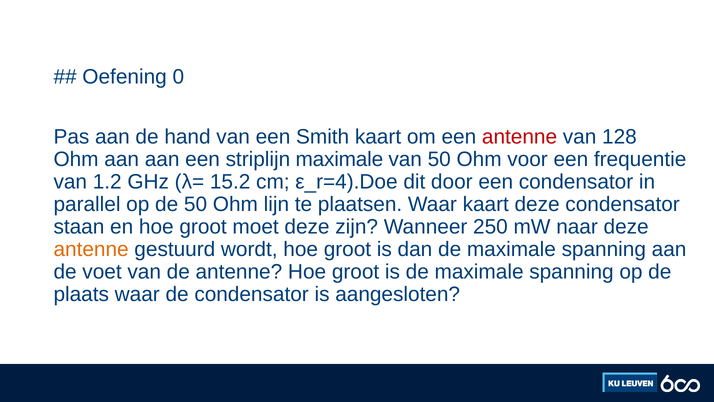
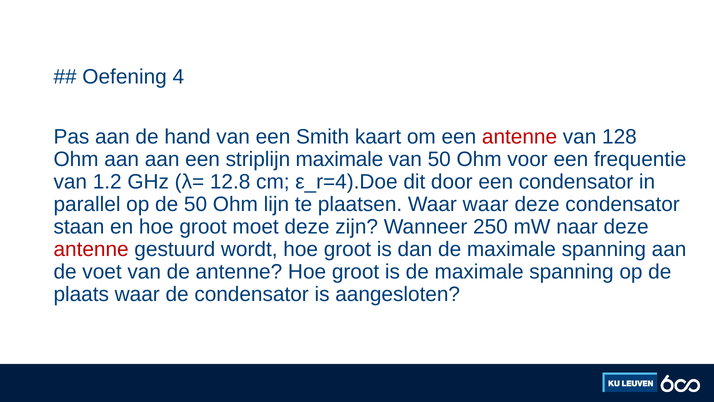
0: 0 -> 4
15.2: 15.2 -> 12.8
Waar kaart: kaart -> waar
antenne at (91, 249) colour: orange -> red
